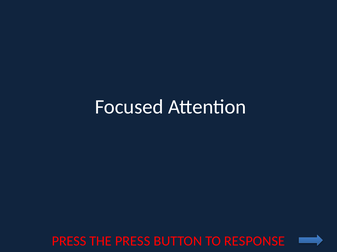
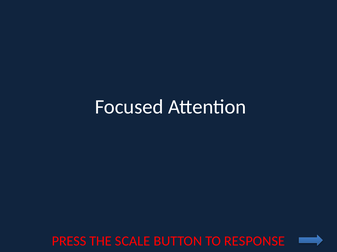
THE PRESS: PRESS -> SCALE
